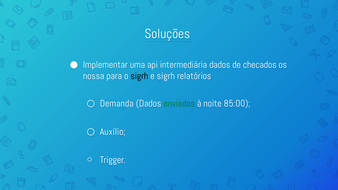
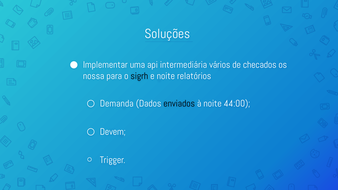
intermediária dados: dados -> vários
e sigrh: sigrh -> noite
enviados colour: green -> black
85:00: 85:00 -> 44:00
Auxílio: Auxílio -> Devem
